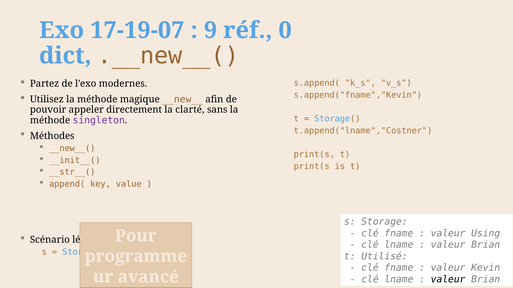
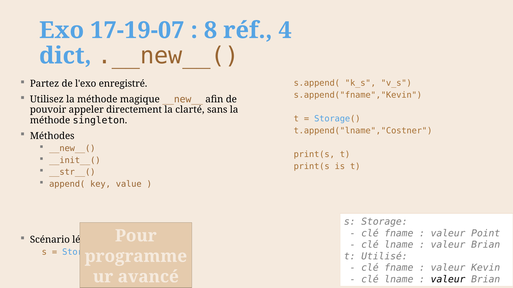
9: 9 -> 8
0: 0 -> 4
modernes: modernes -> enregistré
singleton colour: purple -> black
Using: Using -> Point
